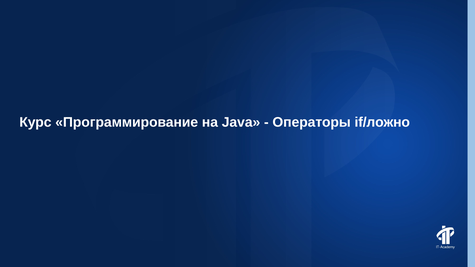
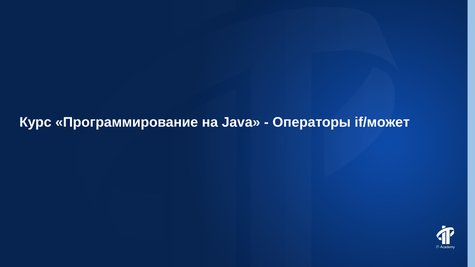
if/ложно: if/ложно -> if/может
